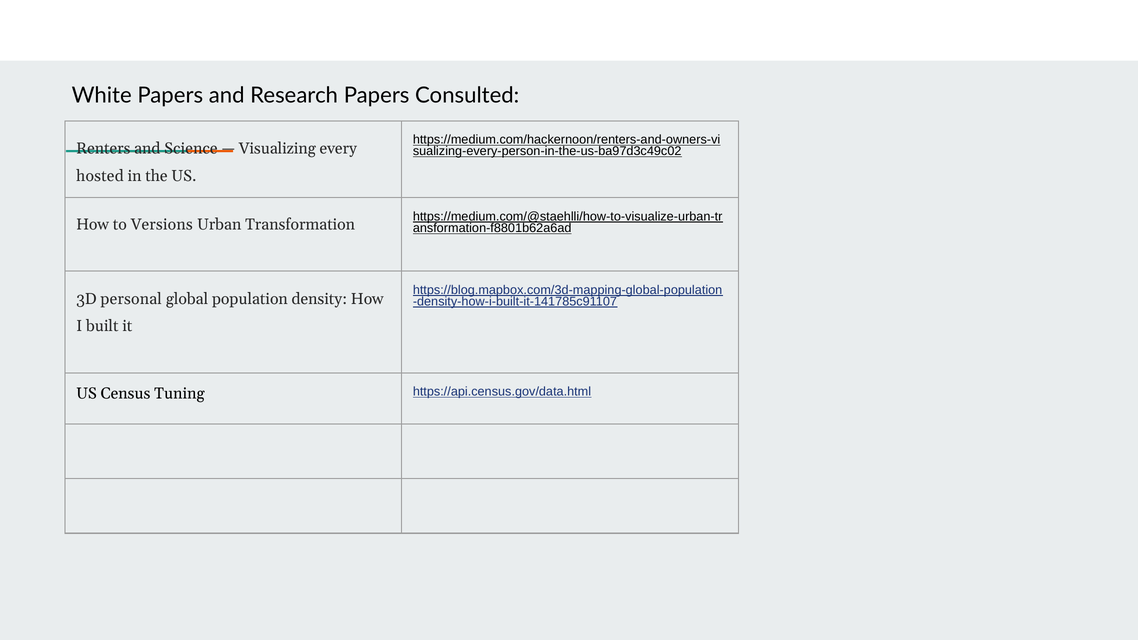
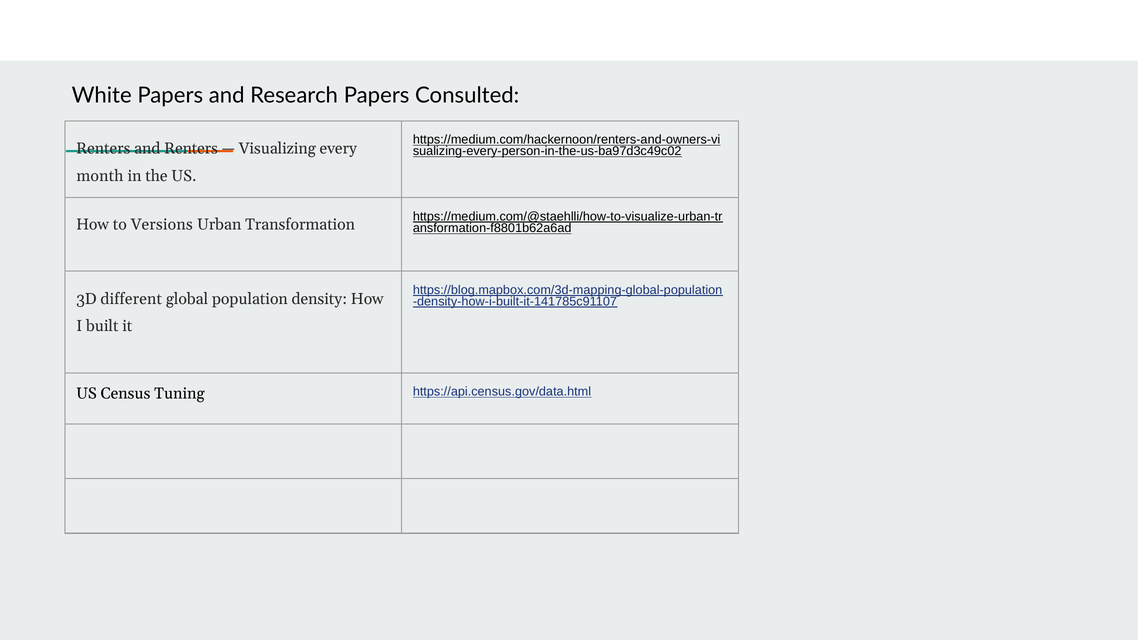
and Science: Science -> Renters
hosted: hosted -> month
personal: personal -> different
